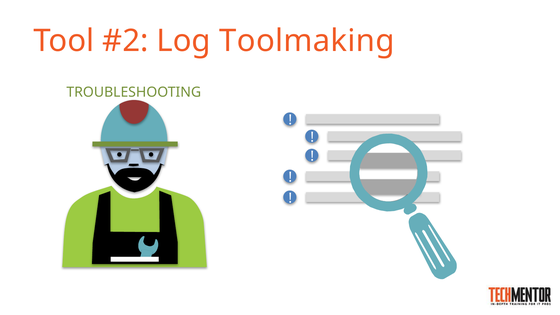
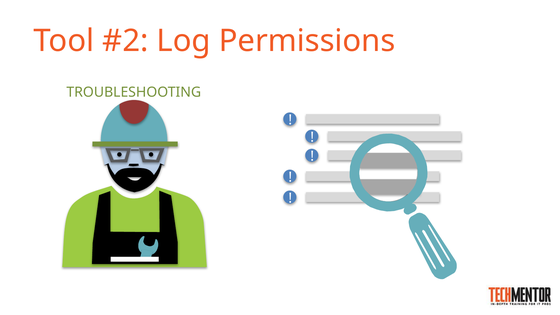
Toolmaking: Toolmaking -> Permissions
